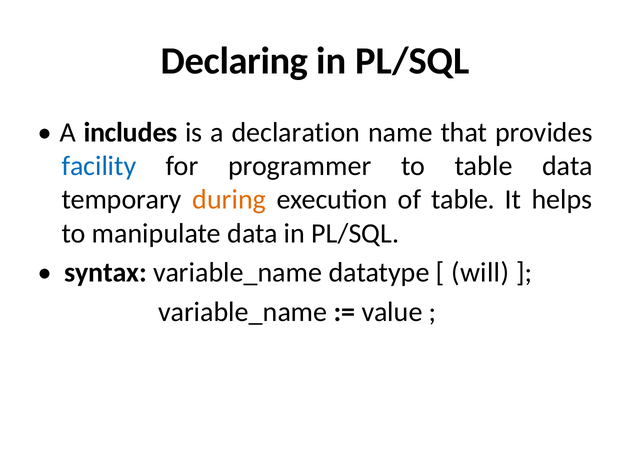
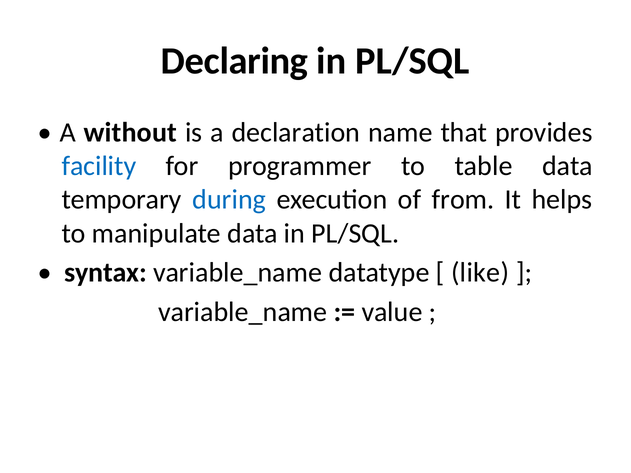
includes: includes -> without
during colour: orange -> blue
of table: table -> from
will: will -> like
